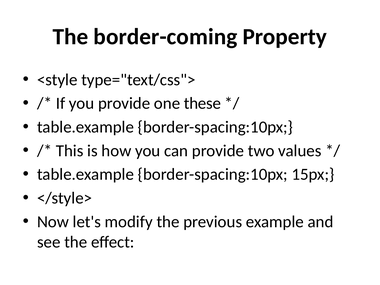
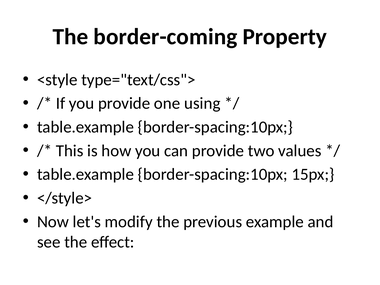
these: these -> using
